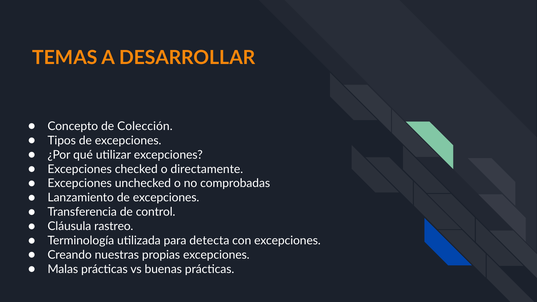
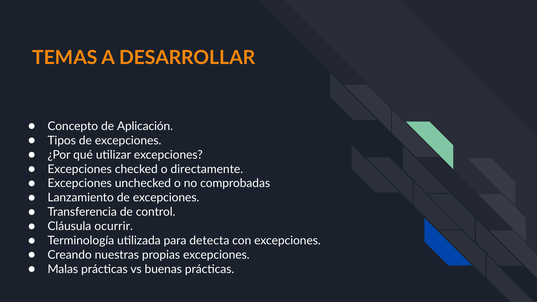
Colección: Colección -> Aplicación
rastreo: rastreo -> ocurrir
